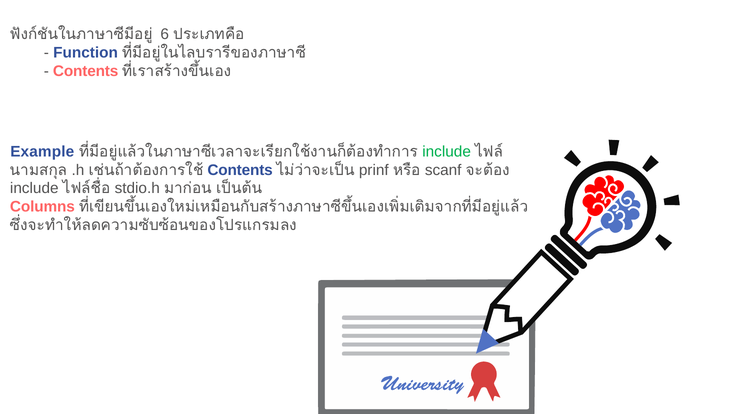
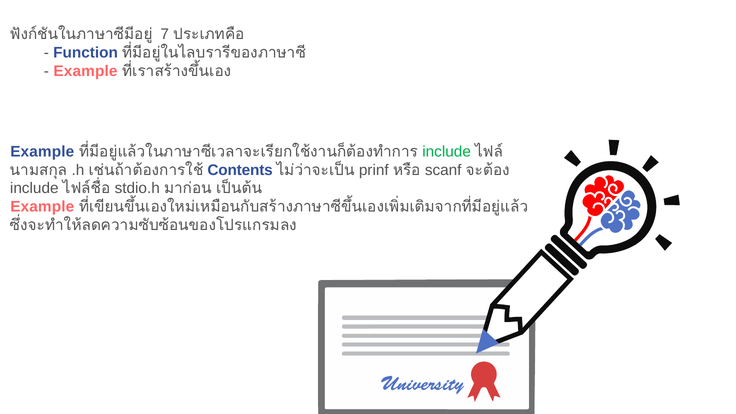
6: 6 -> 7
Contents at (86, 71): Contents -> Example
Columns at (42, 207): Columns -> Example
